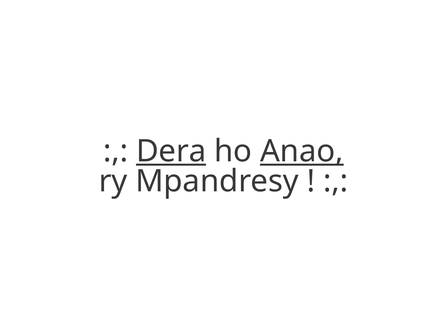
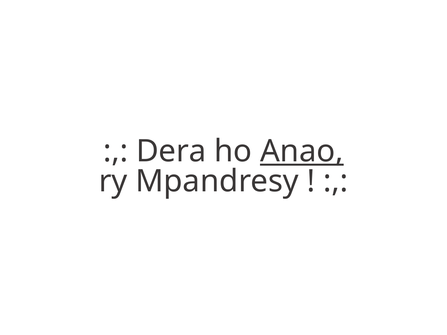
Dera underline: present -> none
